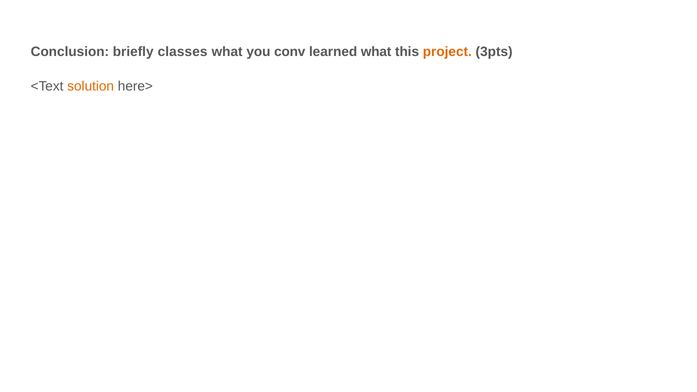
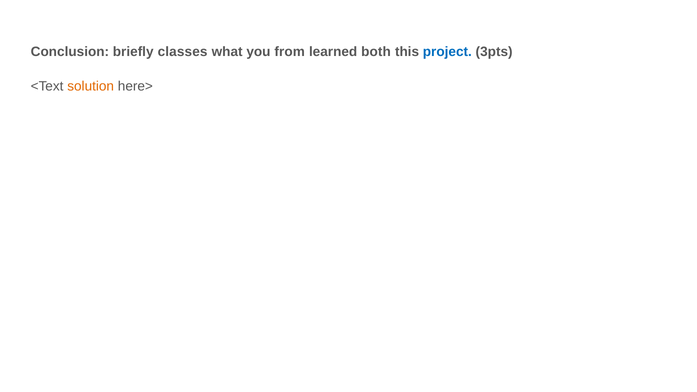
conv: conv -> from
learned what: what -> both
project colour: orange -> blue
